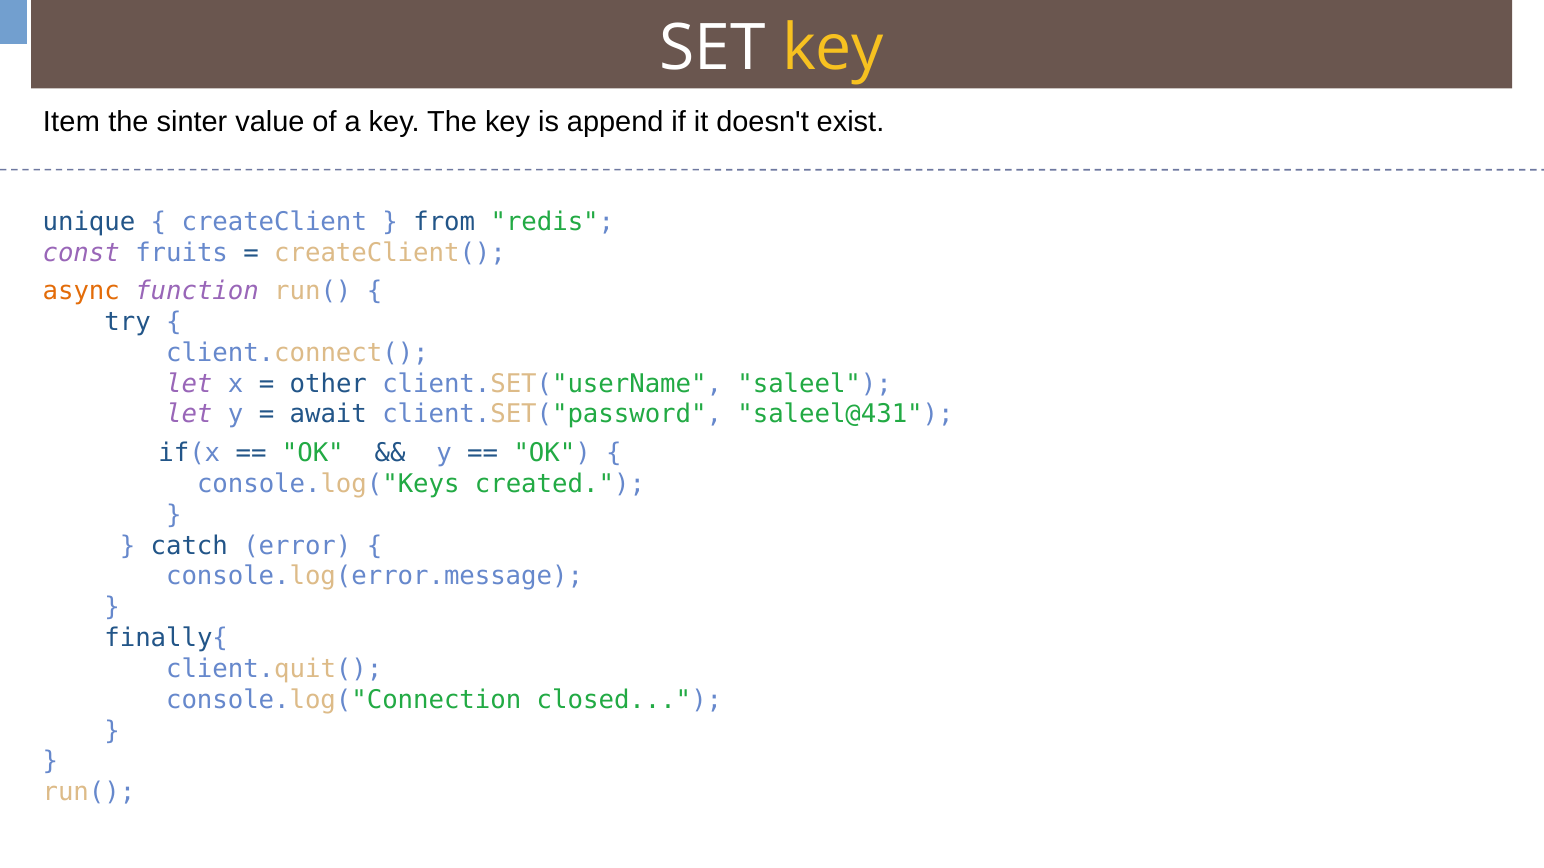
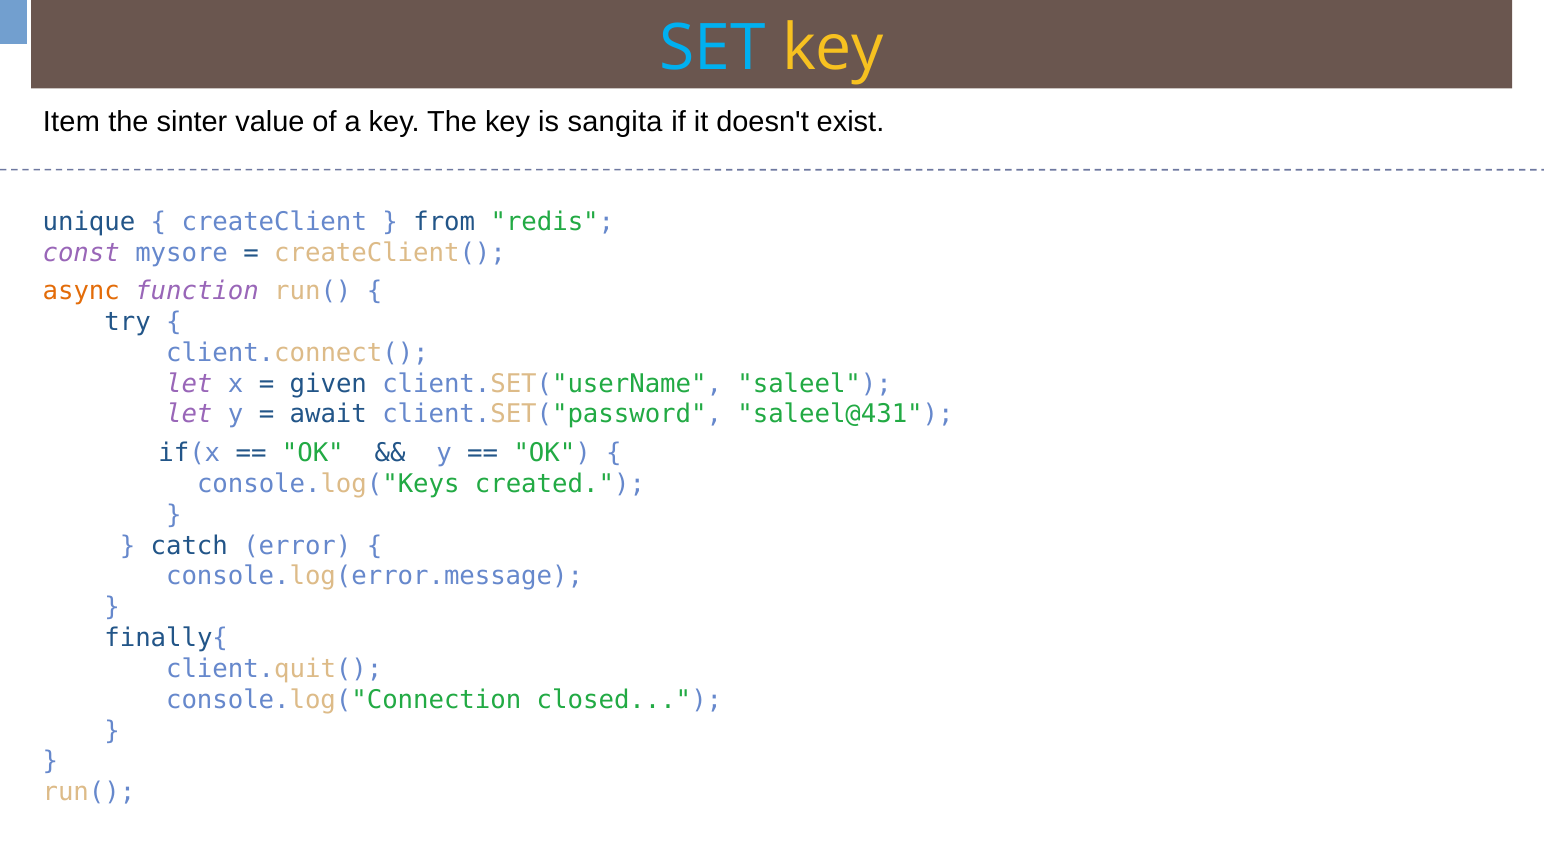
SET colour: white -> light blue
append: append -> sangita
fruits: fruits -> mysore
other: other -> given
